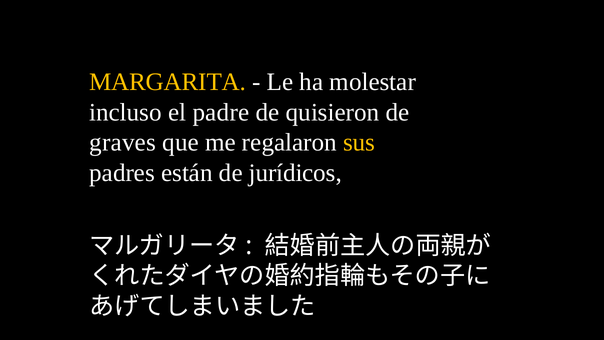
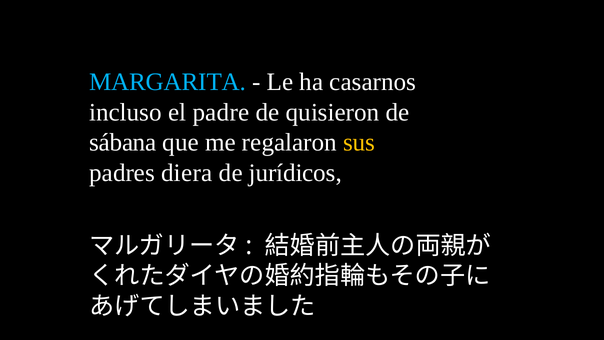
MARGARITA colour: yellow -> light blue
molestar: molestar -> casarnos
graves: graves -> sábana
están: están -> diera
